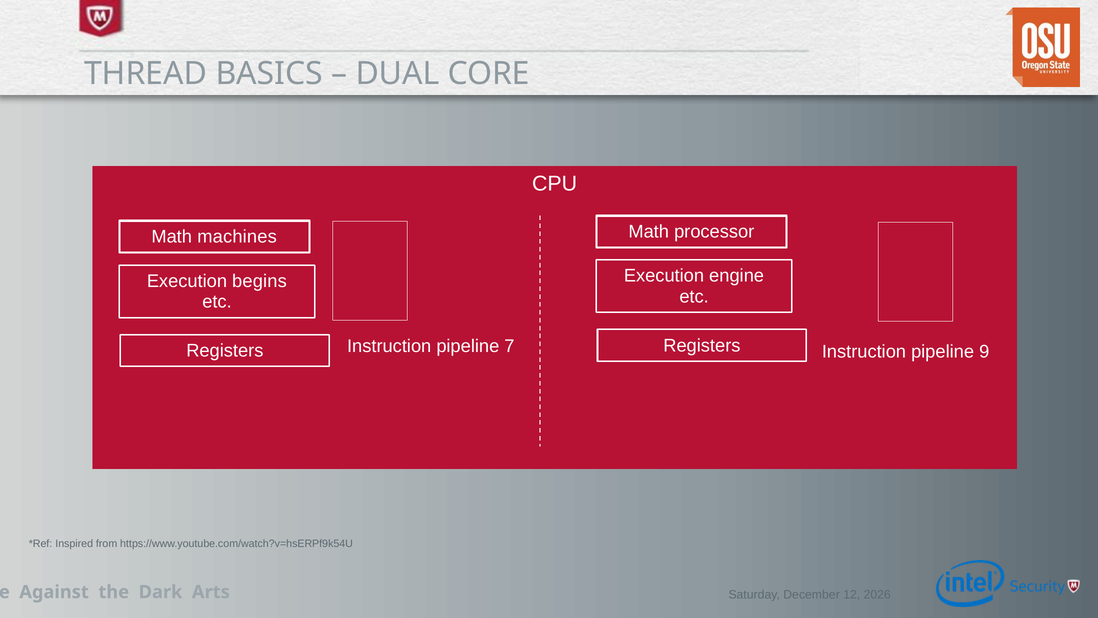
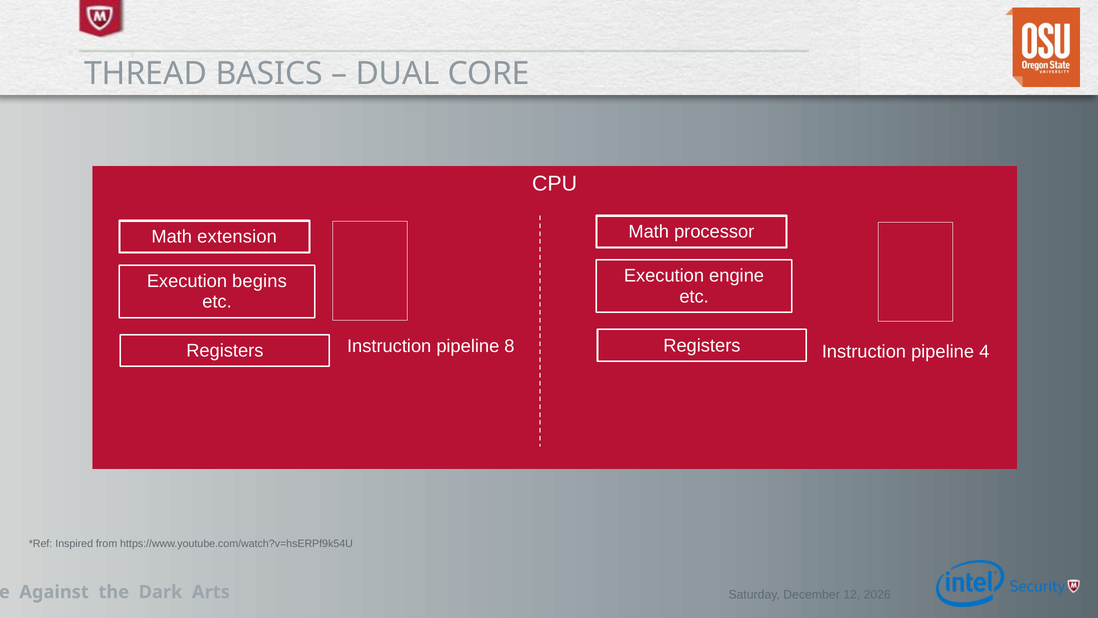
machines: machines -> extension
7: 7 -> 8
9: 9 -> 4
